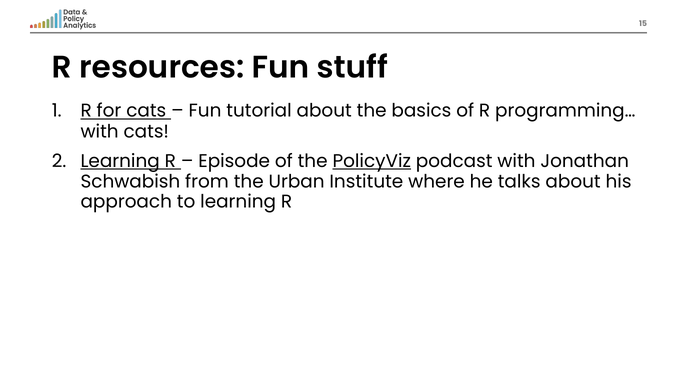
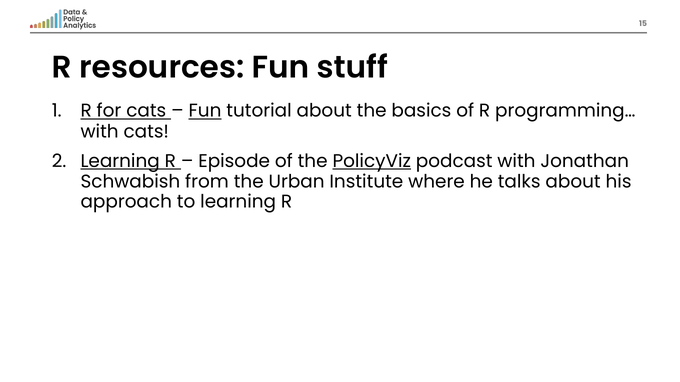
Fun at (205, 111) underline: none -> present
